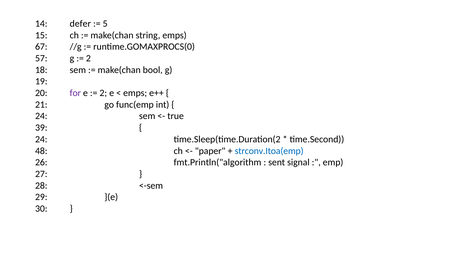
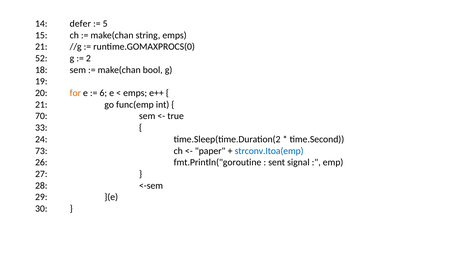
67 at (41, 47): 67 -> 21
57: 57 -> 52
for colour: purple -> orange
2 at (103, 93): 2 -> 6
24 at (41, 116): 24 -> 70
39: 39 -> 33
48: 48 -> 73
fmt.Println("algorithm: fmt.Println("algorithm -> fmt.Println("goroutine
